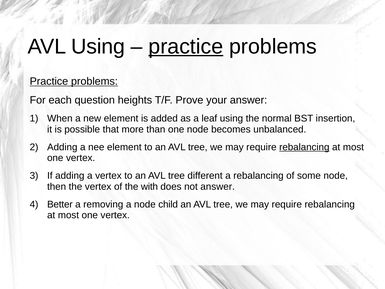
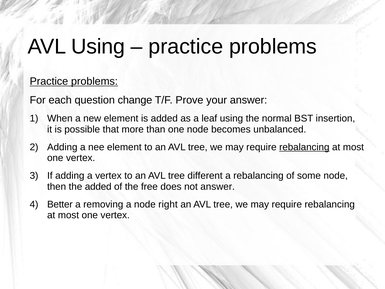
practice at (186, 46) underline: present -> none
heights: heights -> change
the vertex: vertex -> added
with: with -> free
child: child -> right
